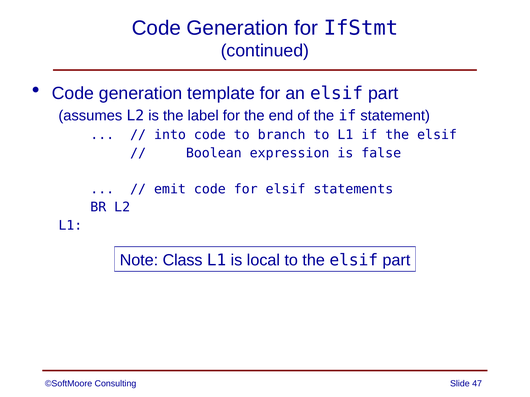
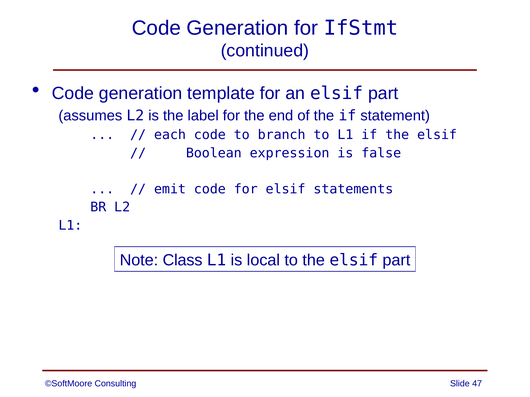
into: into -> each
